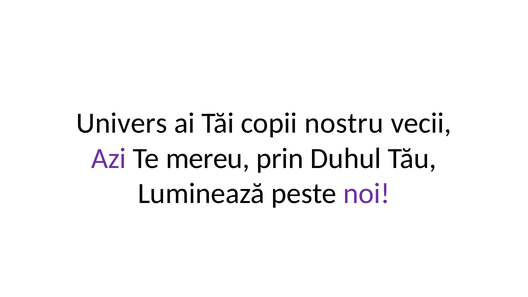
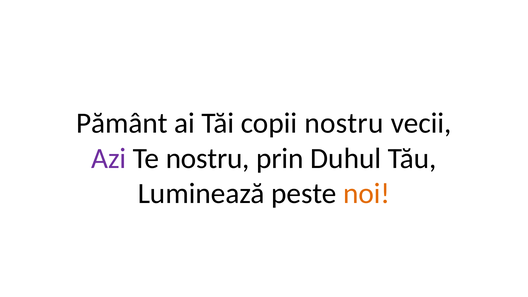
Univers: Univers -> Pământ
Te mereu: mereu -> nostru
noi colour: purple -> orange
